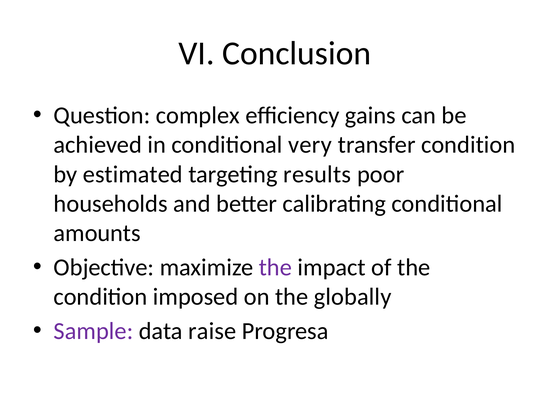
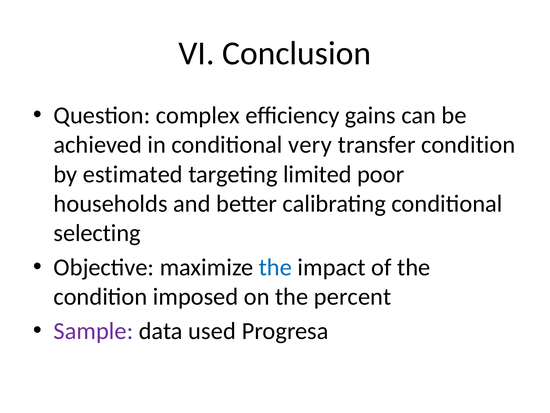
results: results -> limited
amounts: amounts -> selecting
the at (275, 267) colour: purple -> blue
globally: globally -> percent
raise: raise -> used
